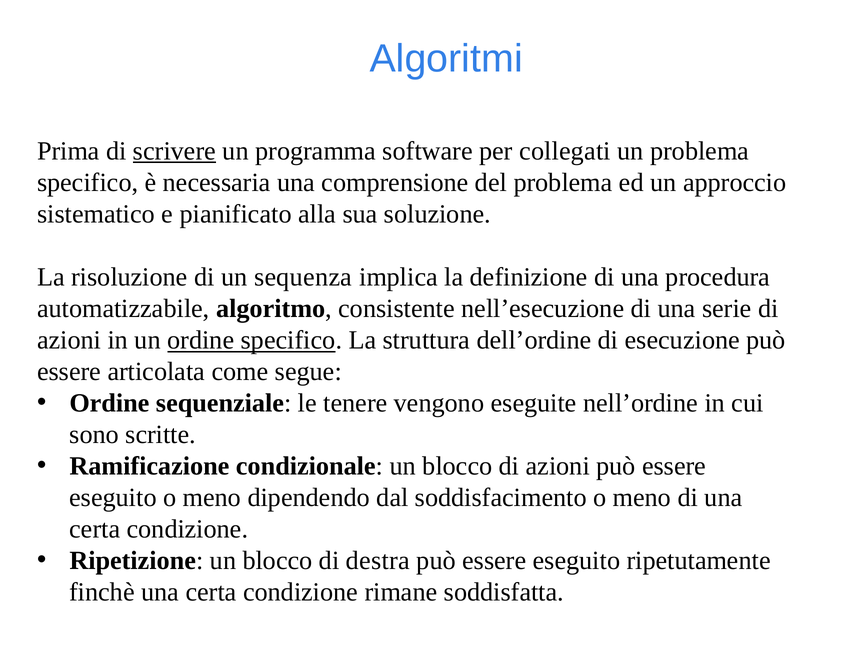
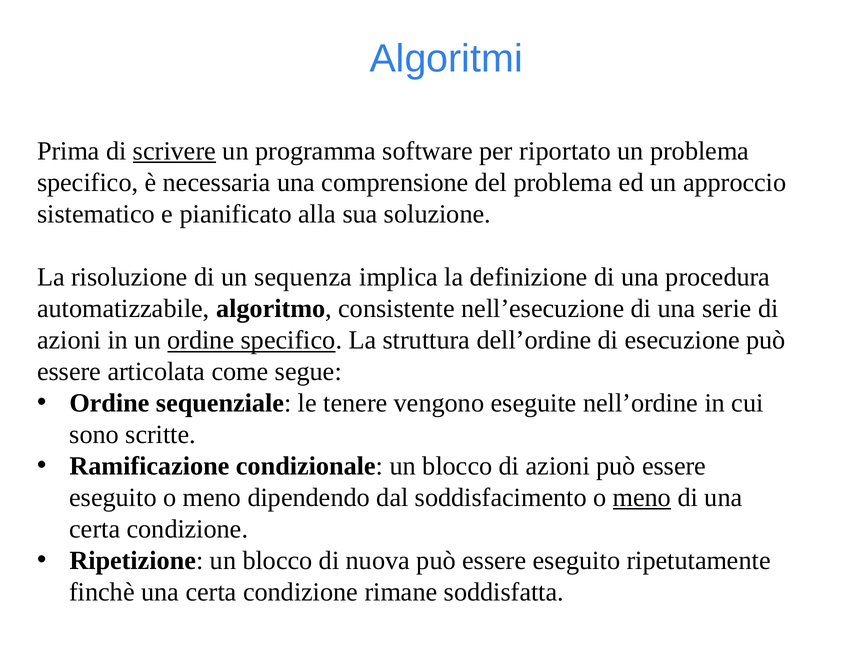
collegati: collegati -> riportato
meno at (642, 498) underline: none -> present
destra: destra -> nuova
